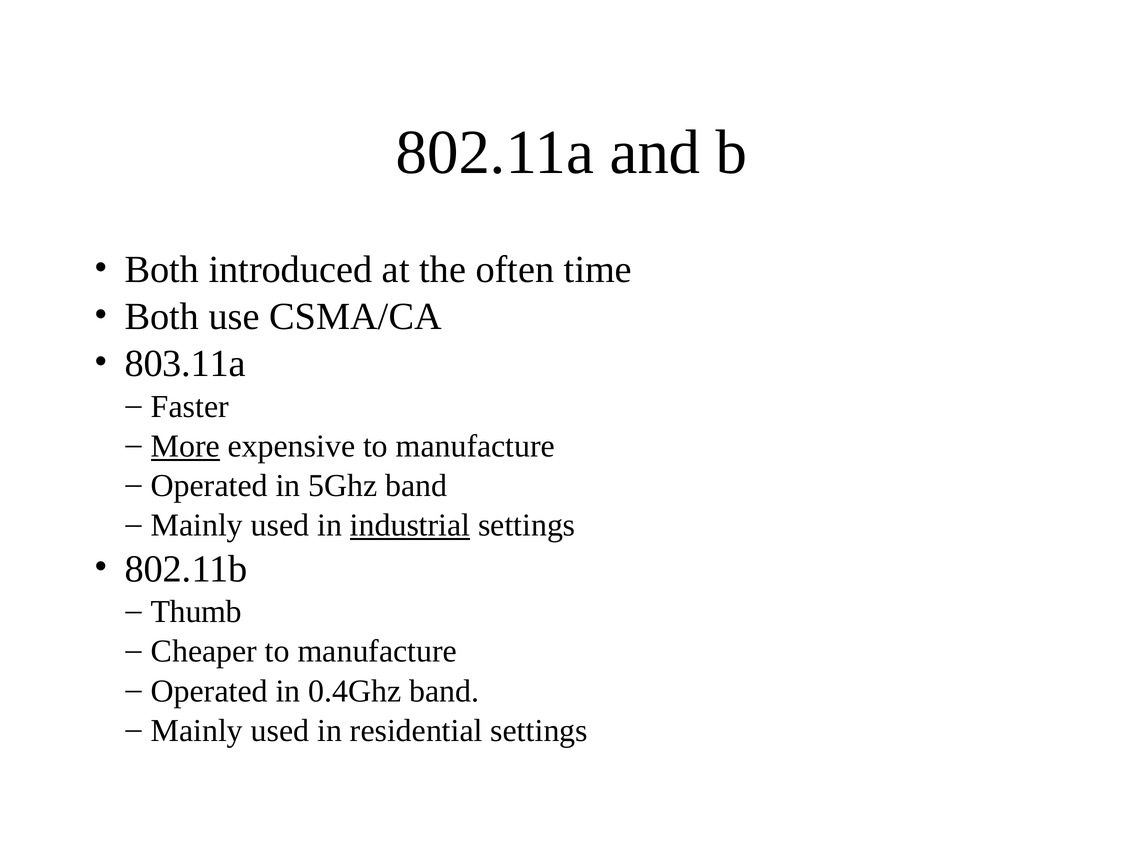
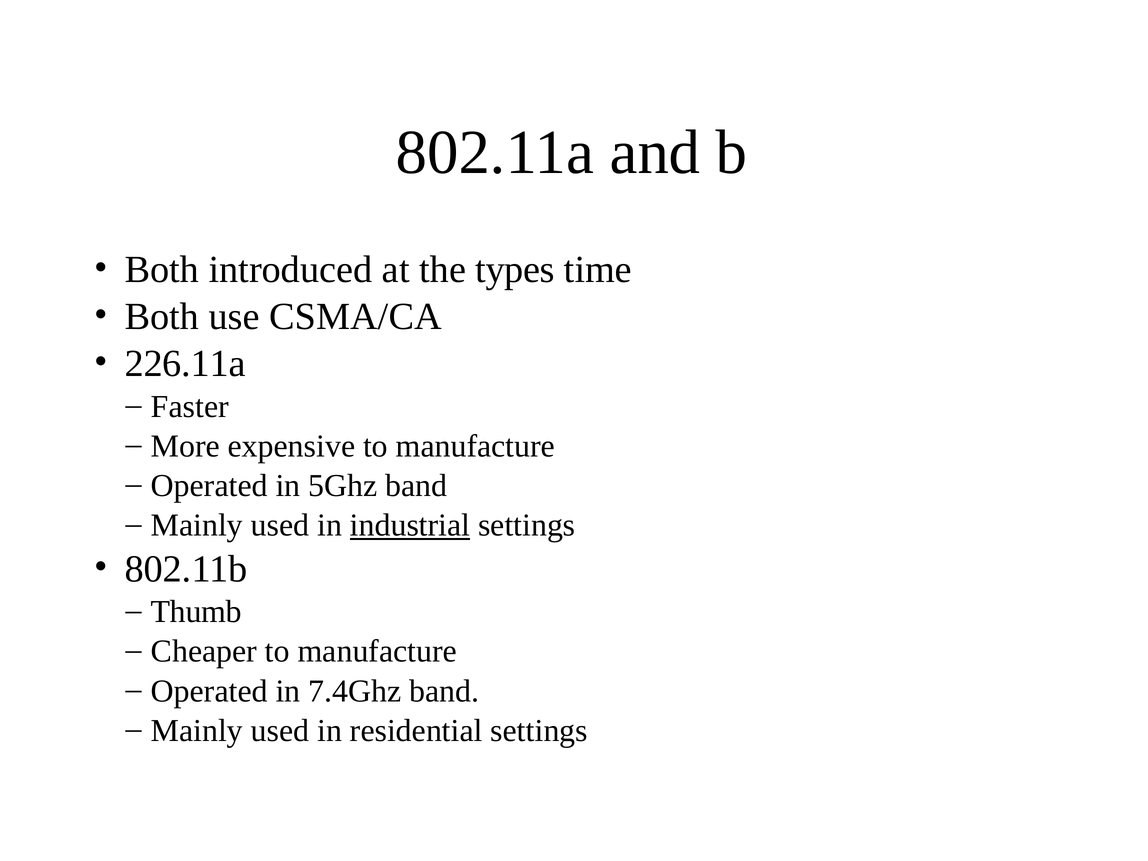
often: often -> types
803.11a: 803.11a -> 226.11a
More underline: present -> none
0.4Ghz: 0.4Ghz -> 7.4Ghz
